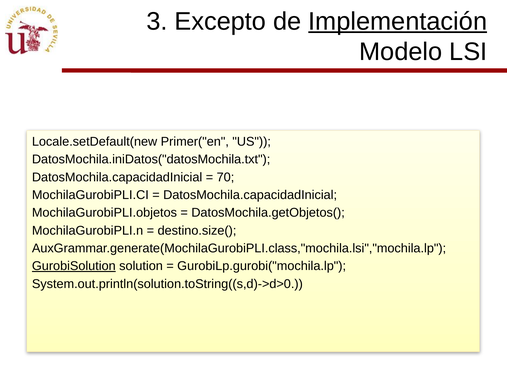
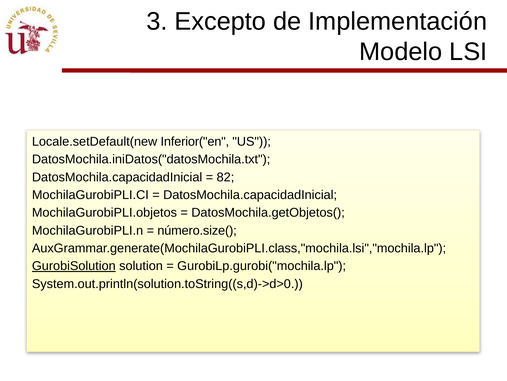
Implementación underline: present -> none
Primer("en: Primer("en -> Inferior("en
70: 70 -> 82
destino.size(: destino.size( -> número.size(
